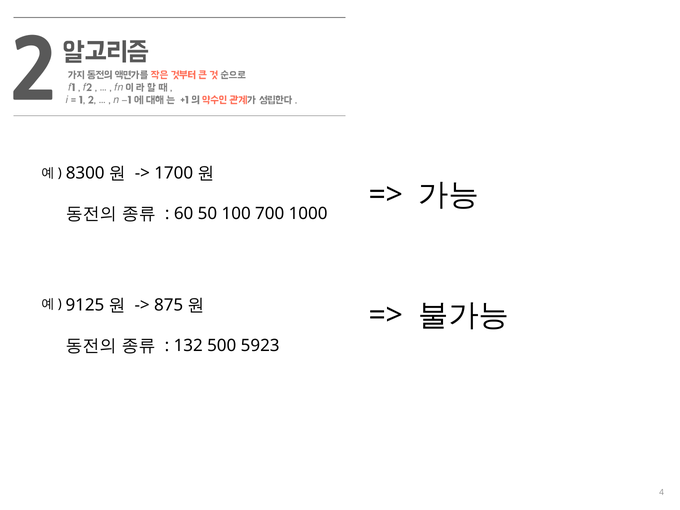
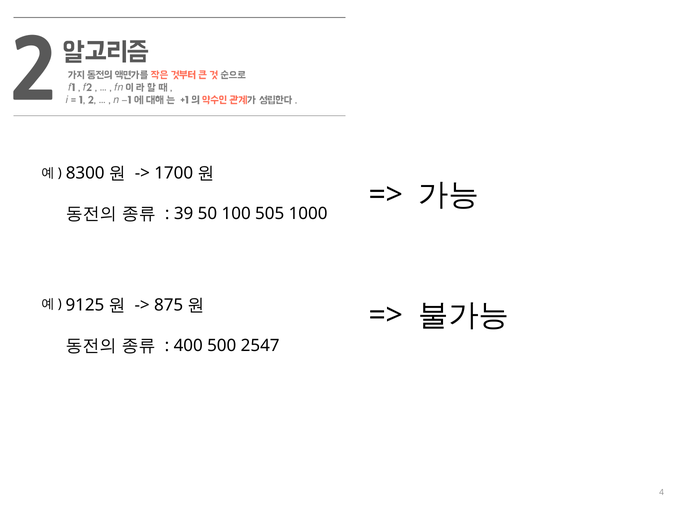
60: 60 -> 39
700: 700 -> 505
132: 132 -> 400
5923: 5923 -> 2547
